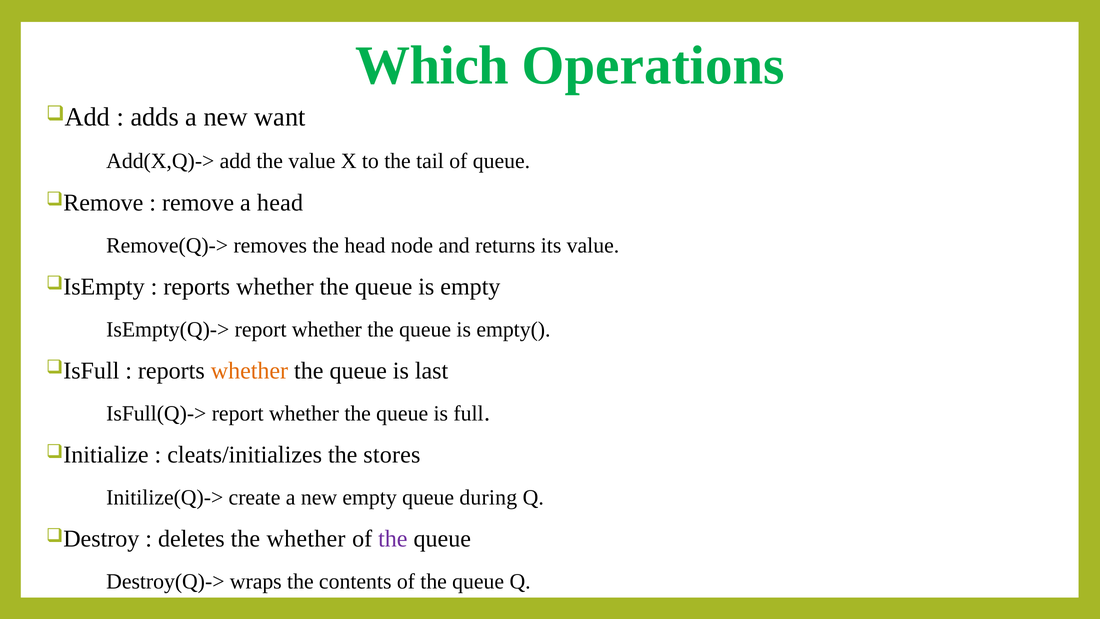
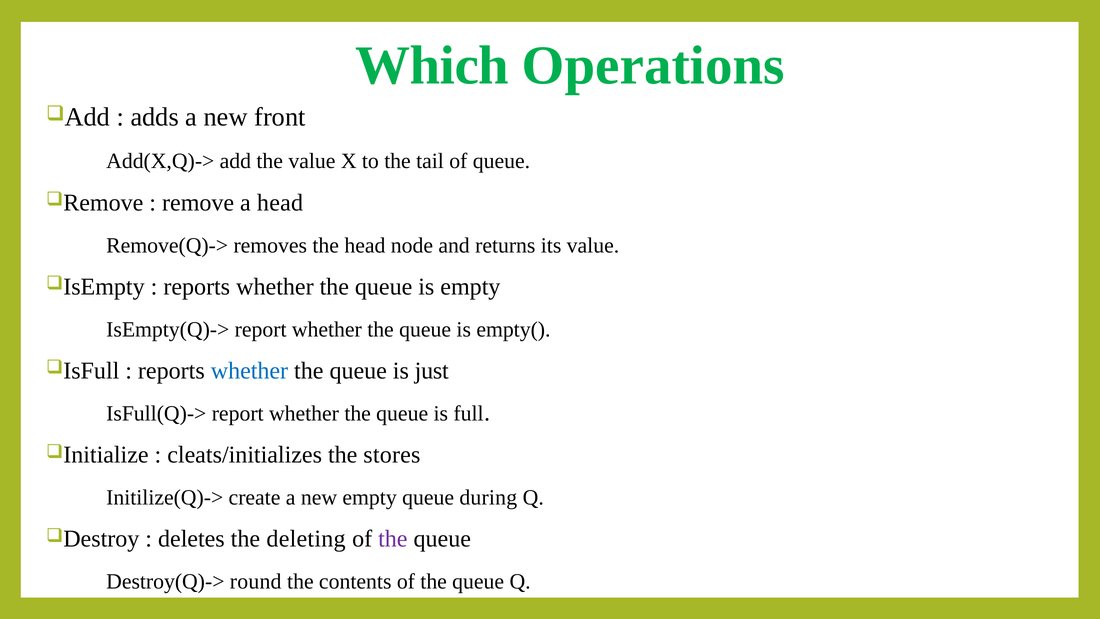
want: want -> front
whether at (249, 371) colour: orange -> blue
last: last -> just
the whether: whether -> deleting
wraps: wraps -> round
